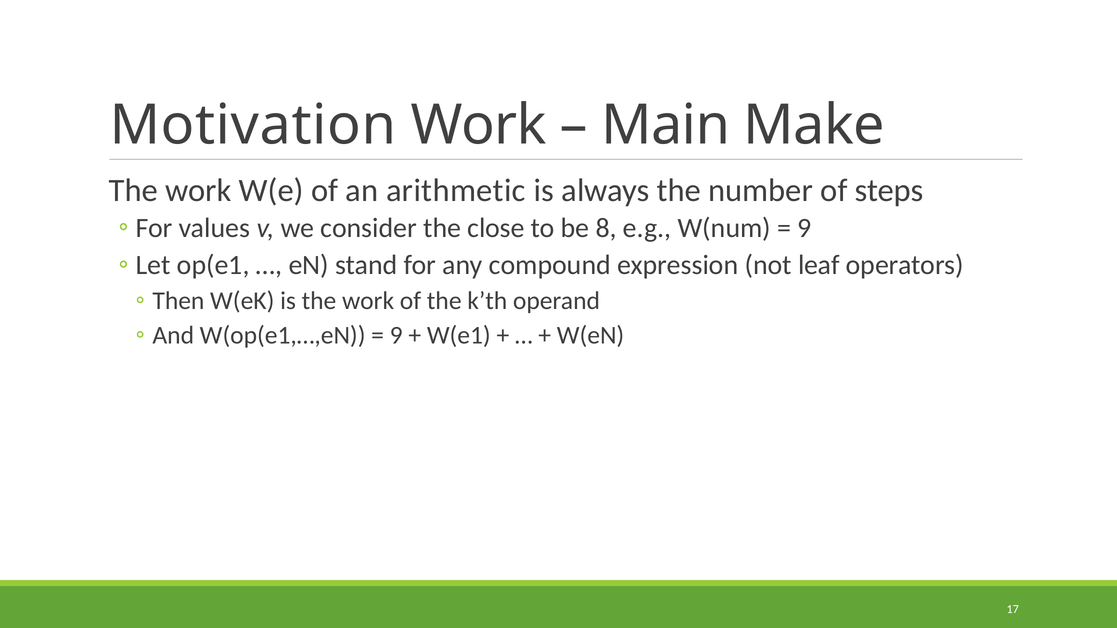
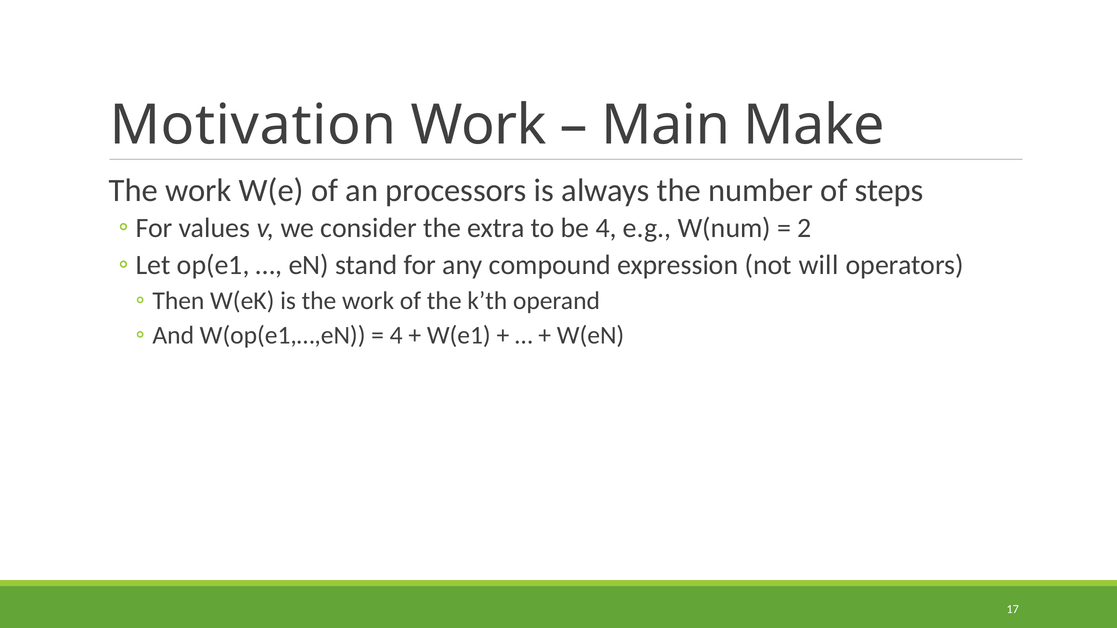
arithmetic: arithmetic -> processors
close: close -> extra
be 8: 8 -> 4
9 at (804, 228): 9 -> 2
leaf: leaf -> will
9 at (396, 336): 9 -> 4
